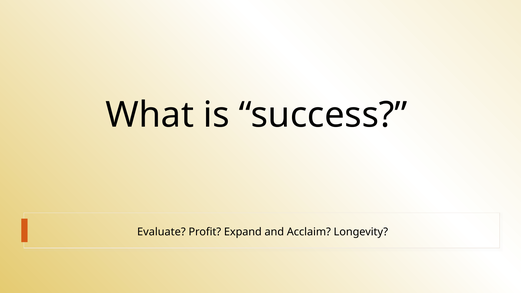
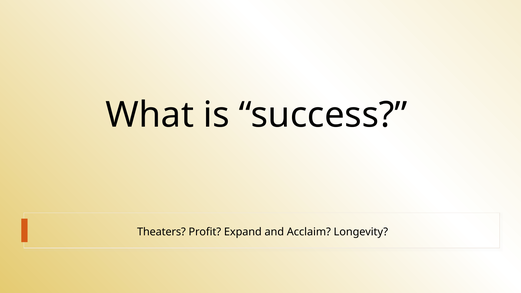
Evaluate: Evaluate -> Theaters
